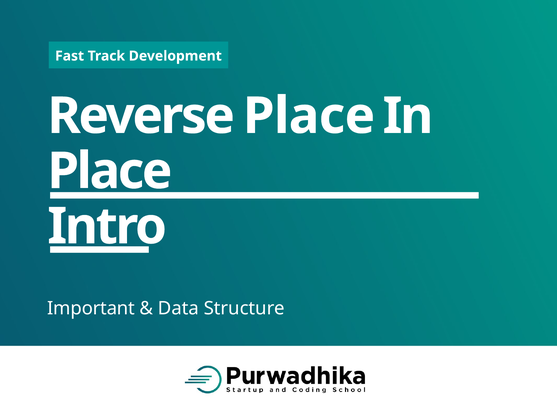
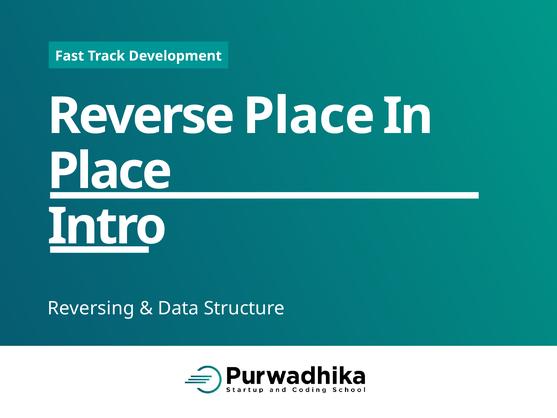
Important: Important -> Reversing
